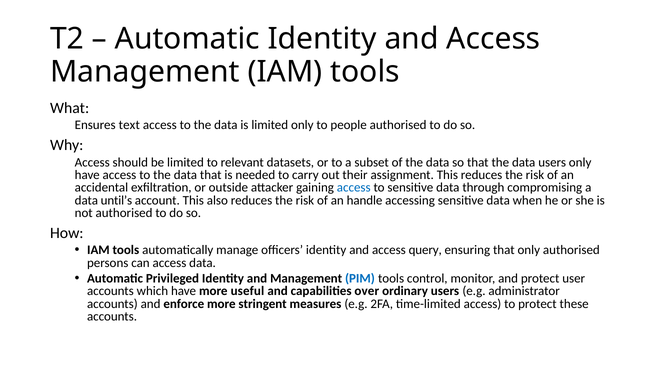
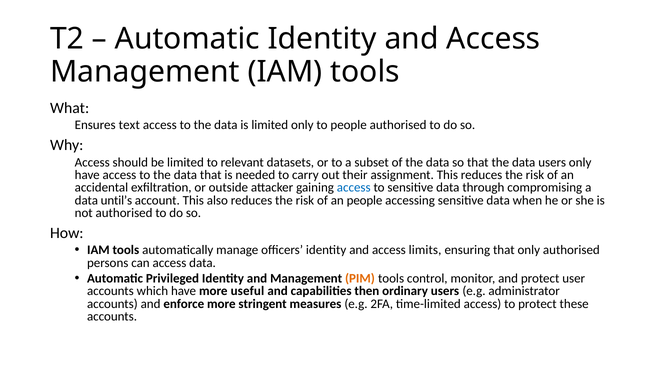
an handle: handle -> people
query: query -> limits
PIM colour: blue -> orange
over: over -> then
